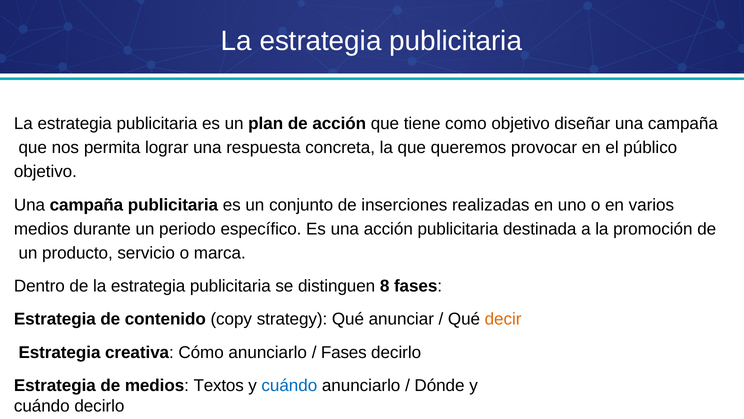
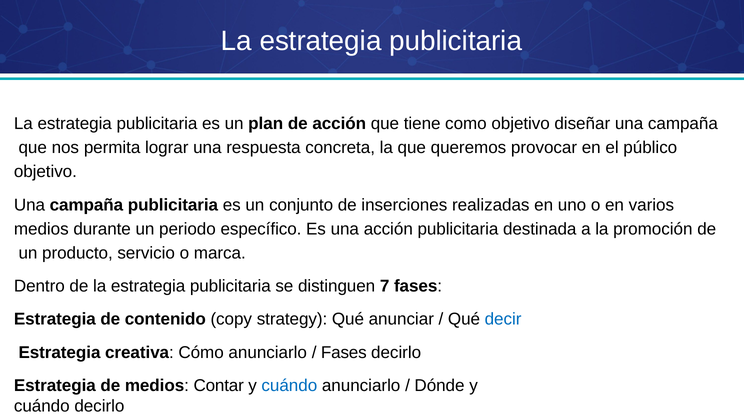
8: 8 -> 7
decir colour: orange -> blue
Textos: Textos -> Contar
